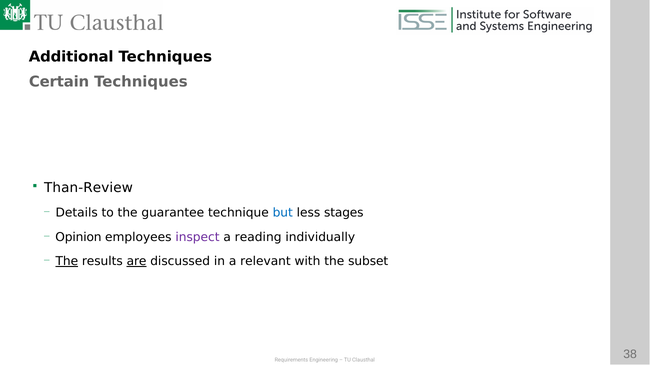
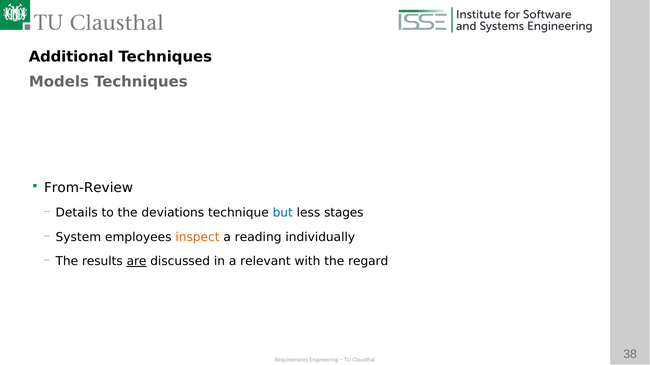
Certain: Certain -> Models
Than-Review: Than-Review -> From-Review
guarantee: guarantee -> deviations
Opinion: Opinion -> System
inspect colour: purple -> orange
The at (67, 262) underline: present -> none
subset: subset -> regard
